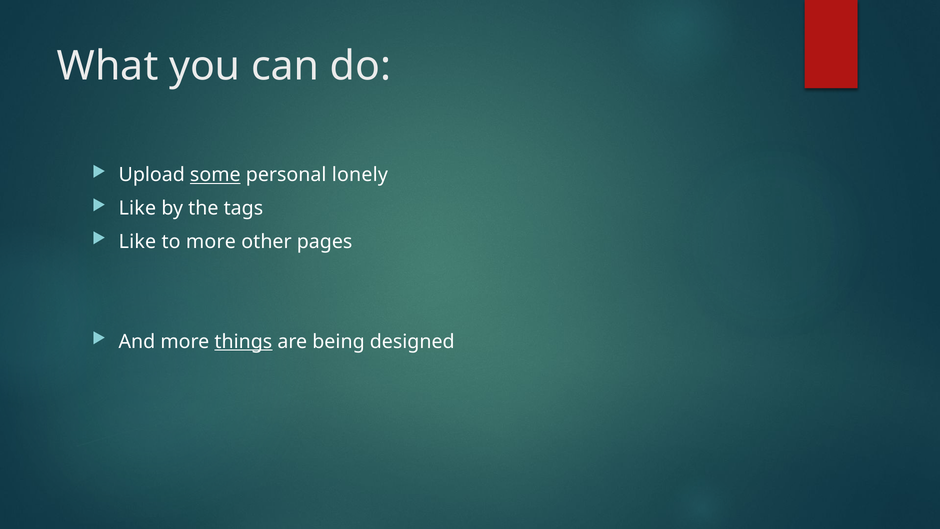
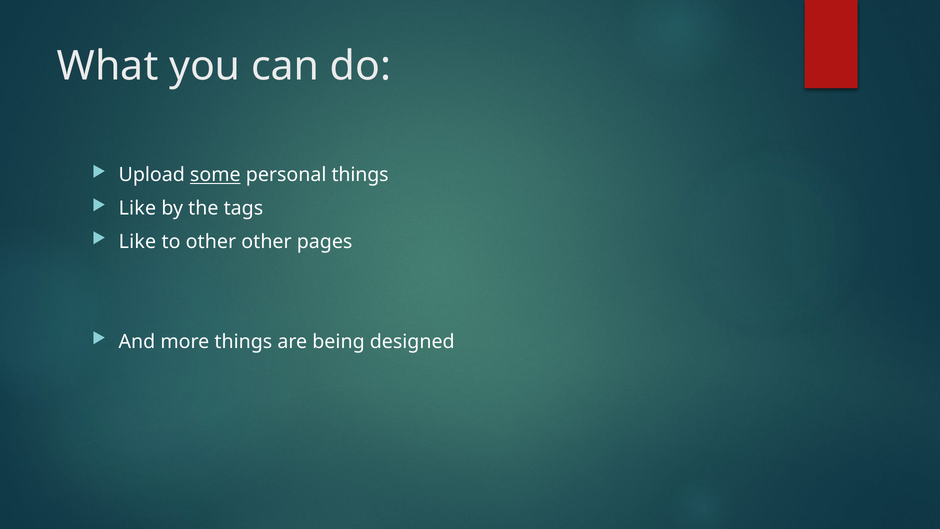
personal lonely: lonely -> things
to more: more -> other
things at (243, 341) underline: present -> none
